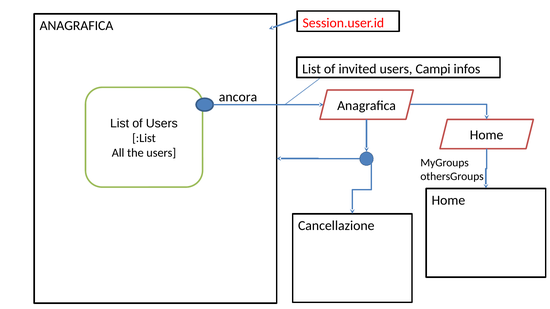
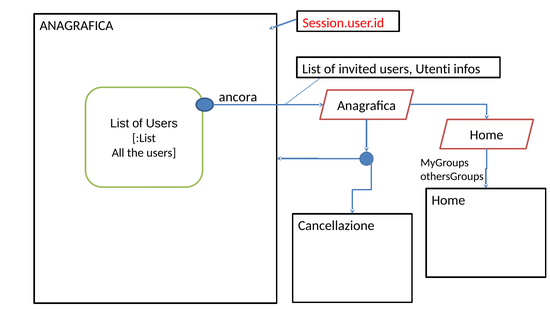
Campi: Campi -> Utenti
